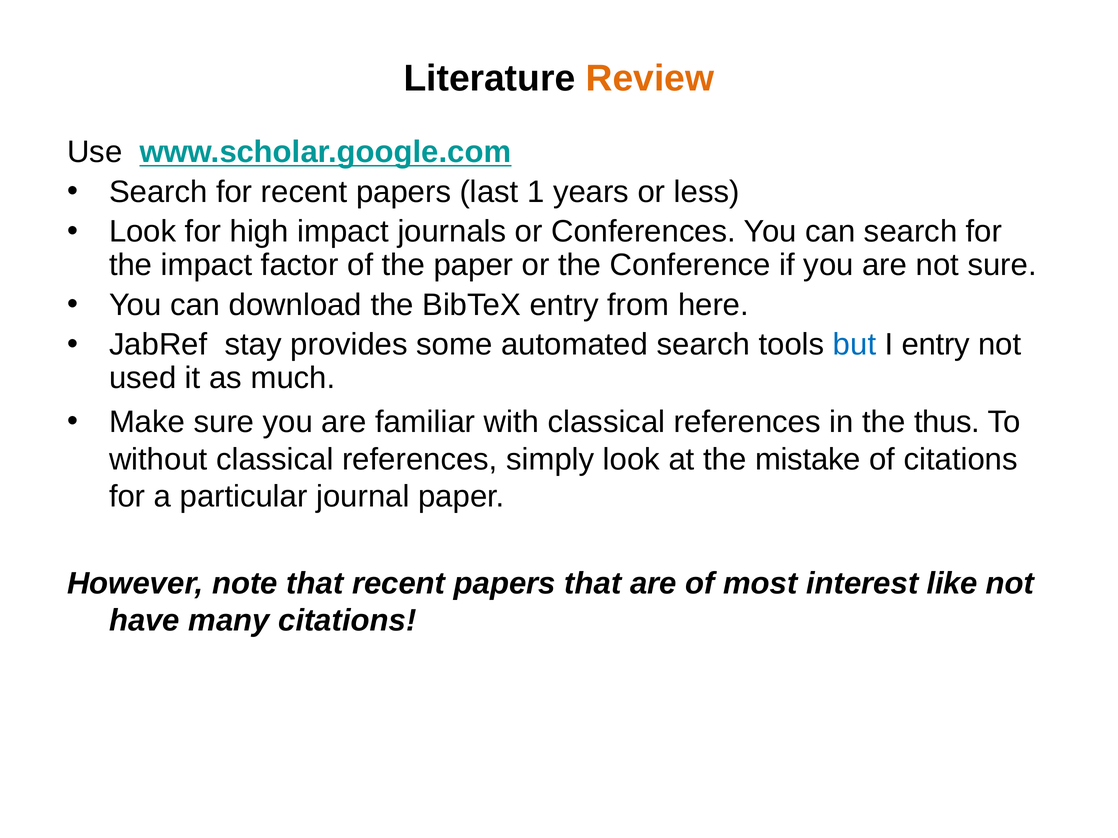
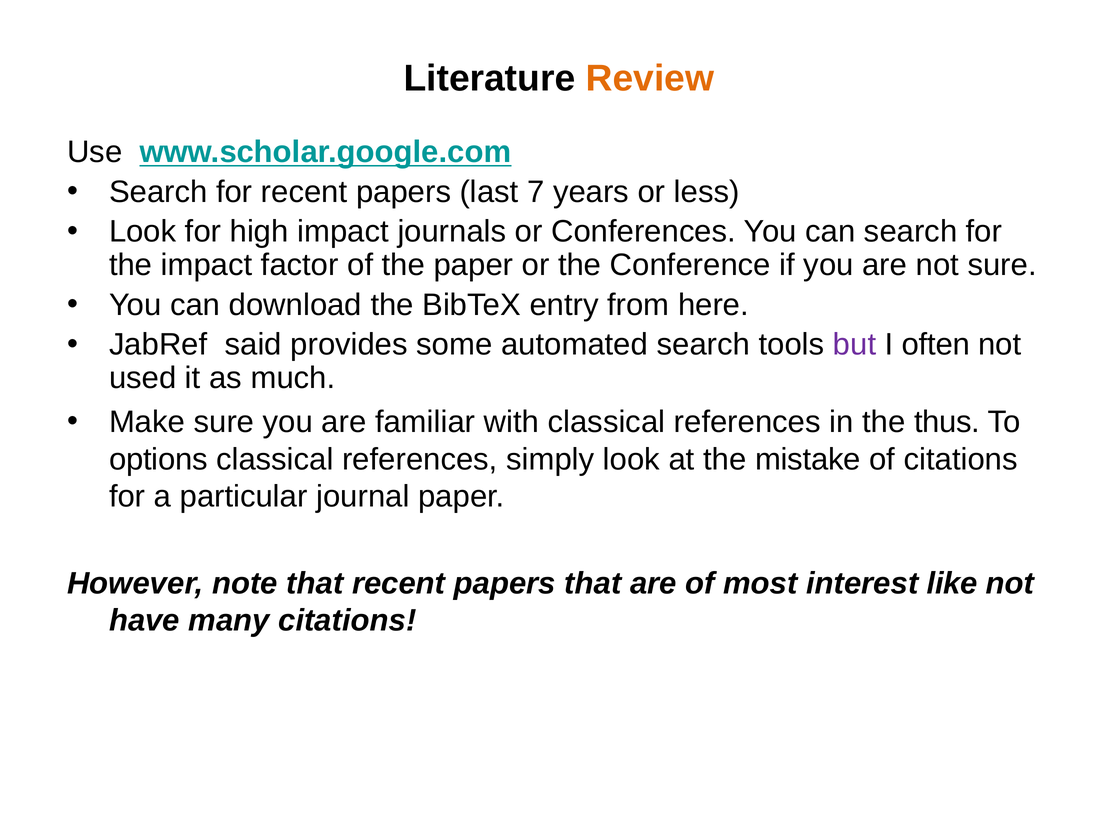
1: 1 -> 7
stay: stay -> said
but colour: blue -> purple
I entry: entry -> often
without: without -> options
